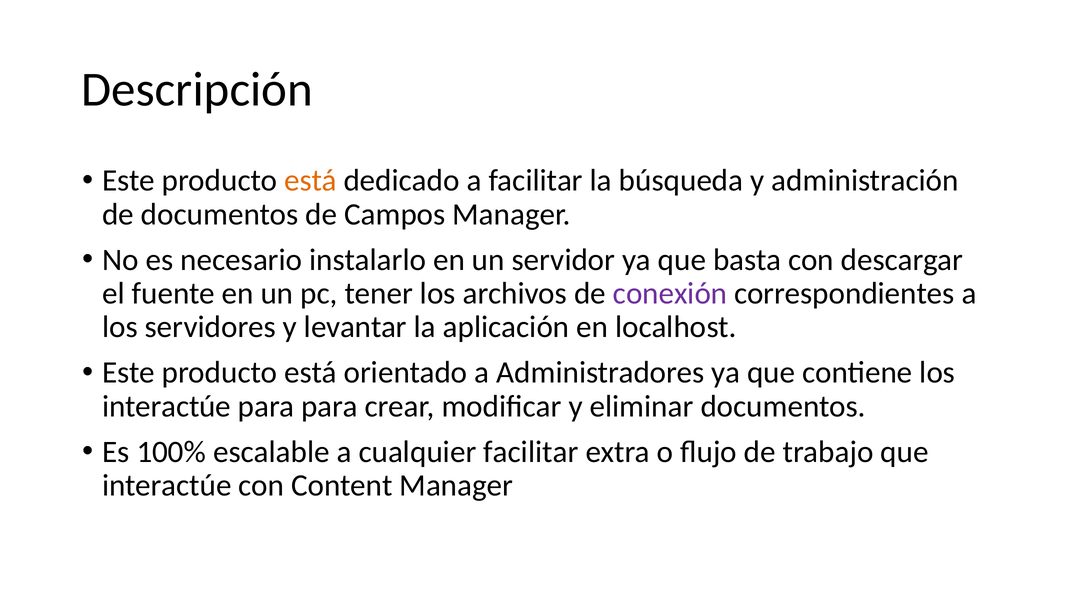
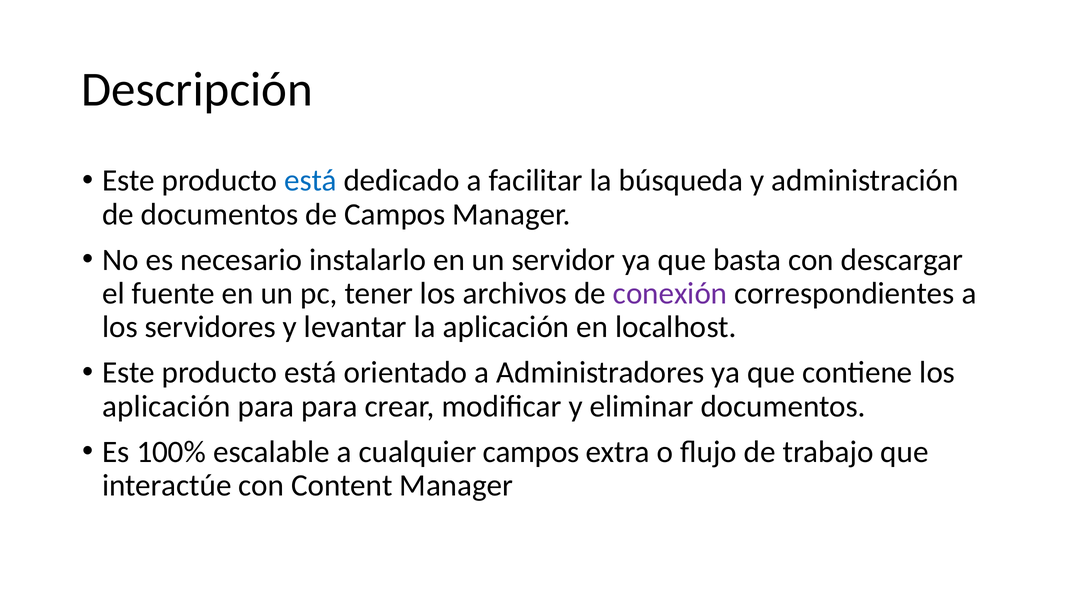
está at (311, 181) colour: orange -> blue
interactúe at (167, 406): interactúe -> aplicación
cualquier facilitar: facilitar -> campos
